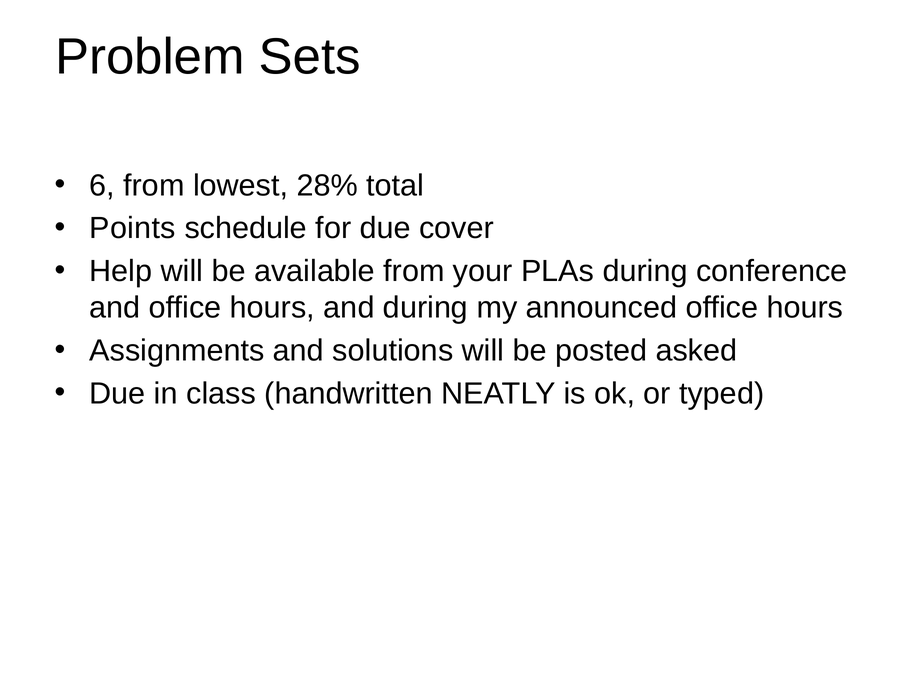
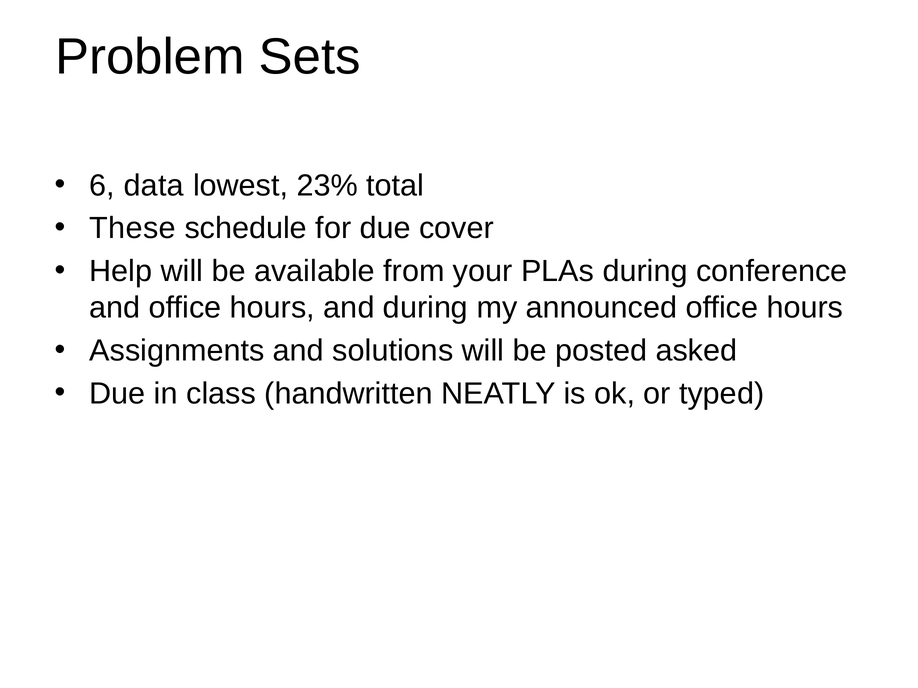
6 from: from -> data
28%: 28% -> 23%
Points: Points -> These
